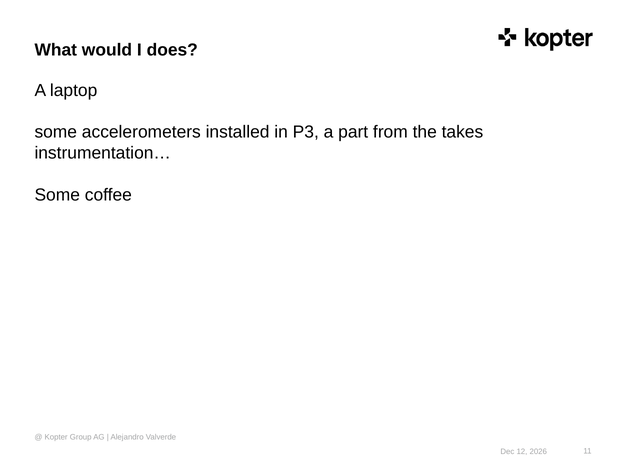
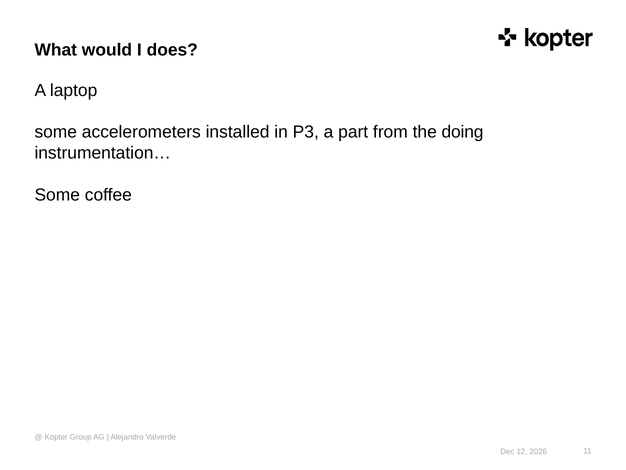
takes: takes -> doing
